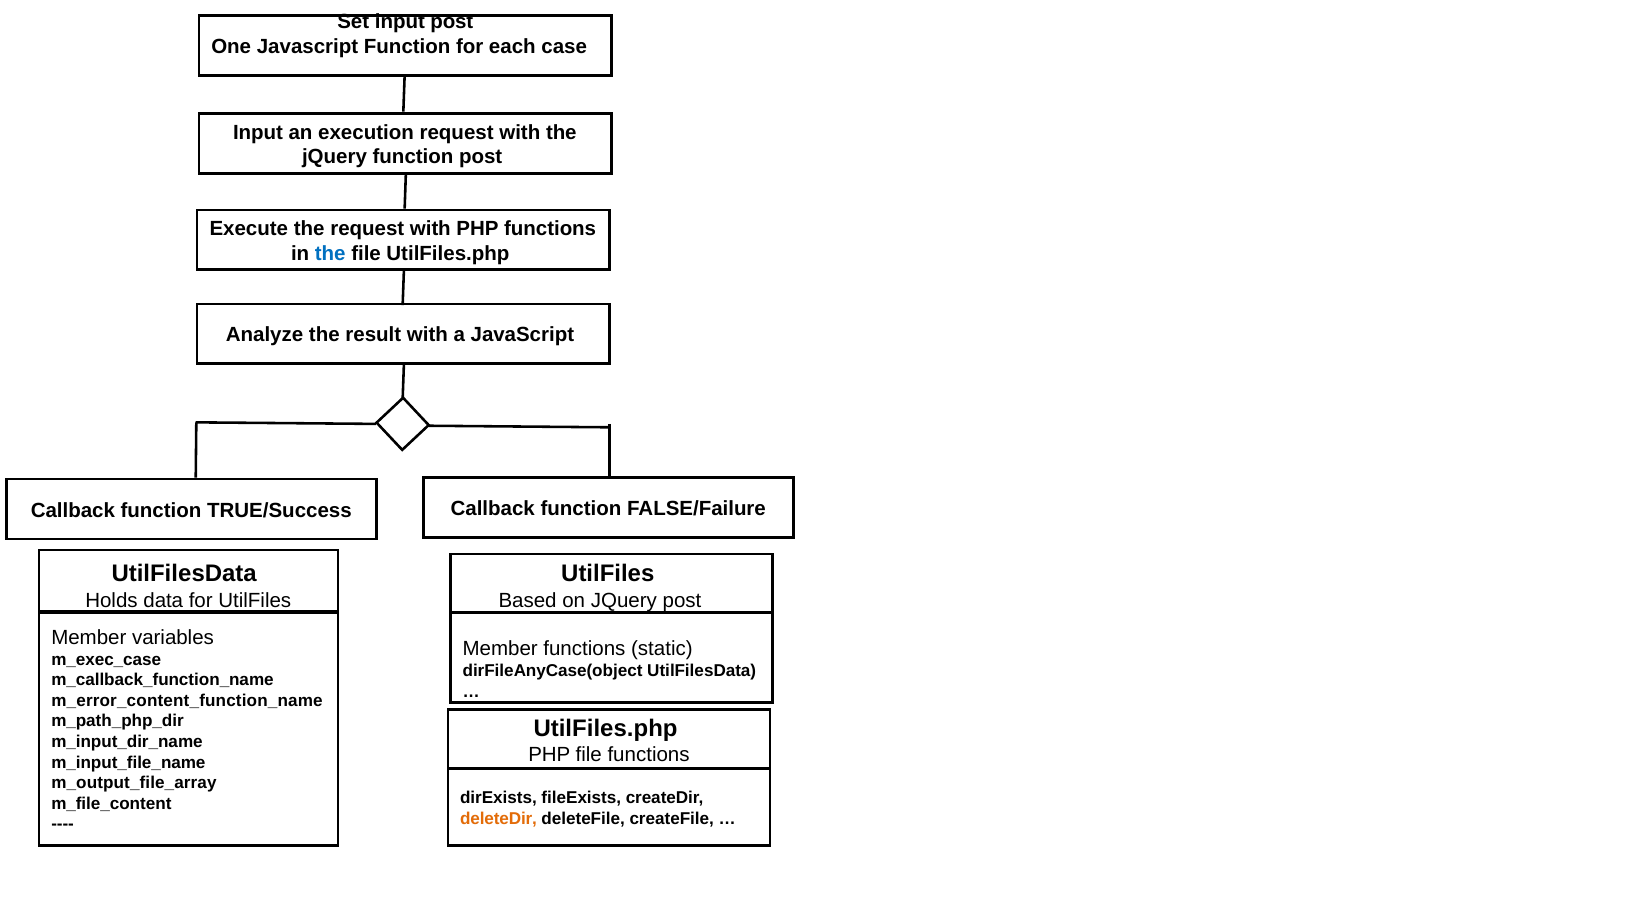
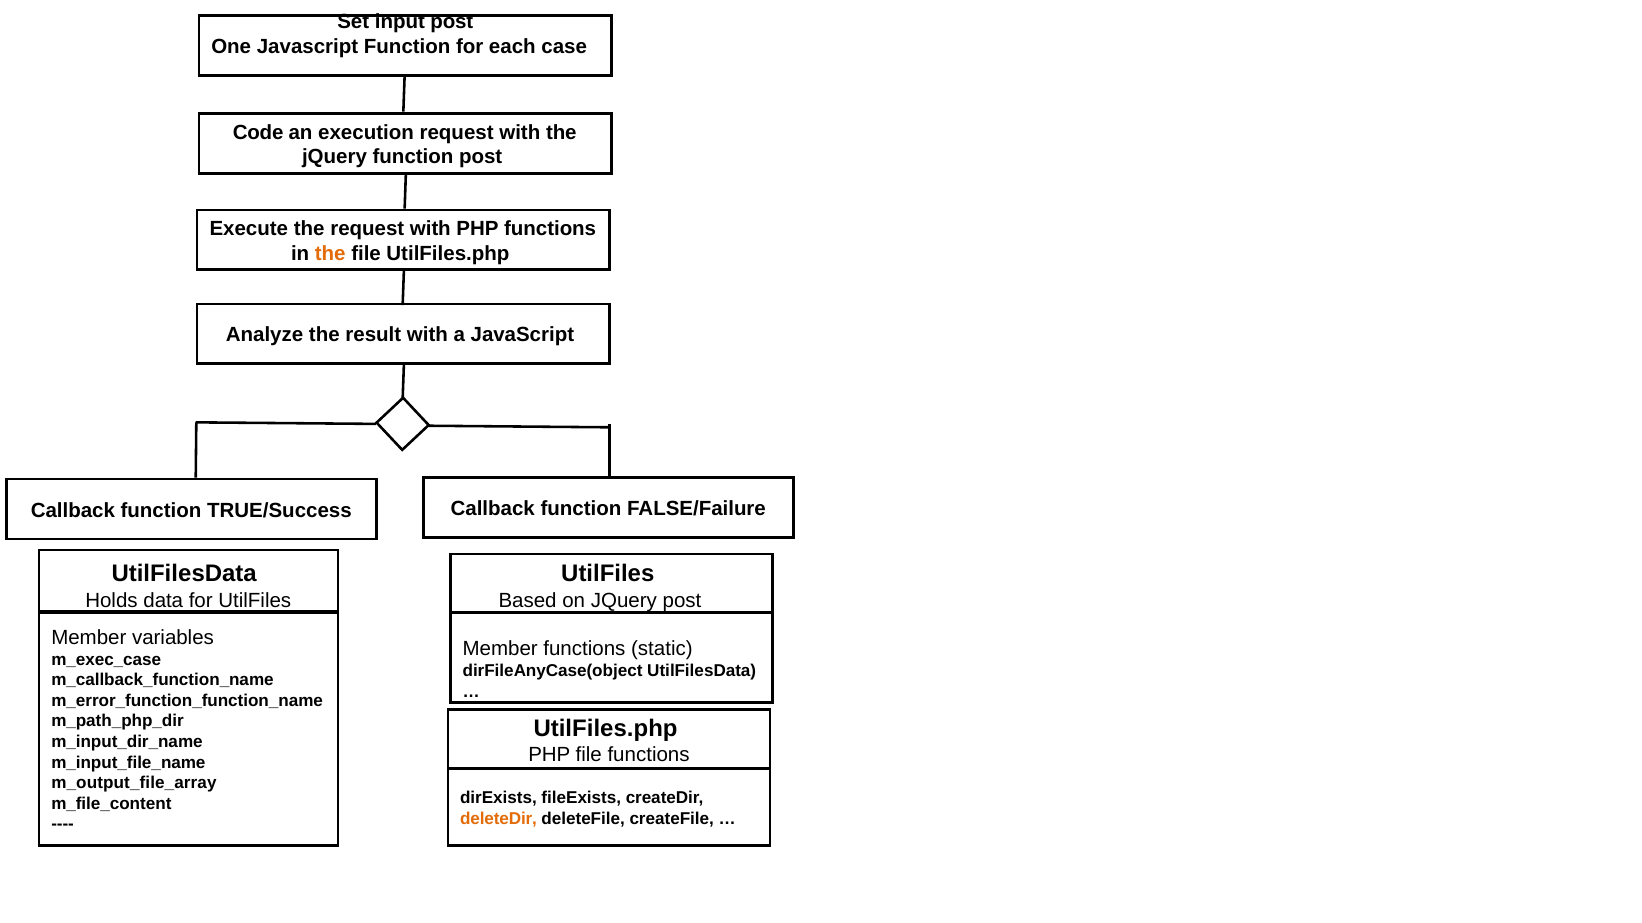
Input at (258, 133): Input -> Code
the at (330, 254) colour: blue -> orange
m_error_content_function_name: m_error_content_function_name -> m_error_function_function_name
